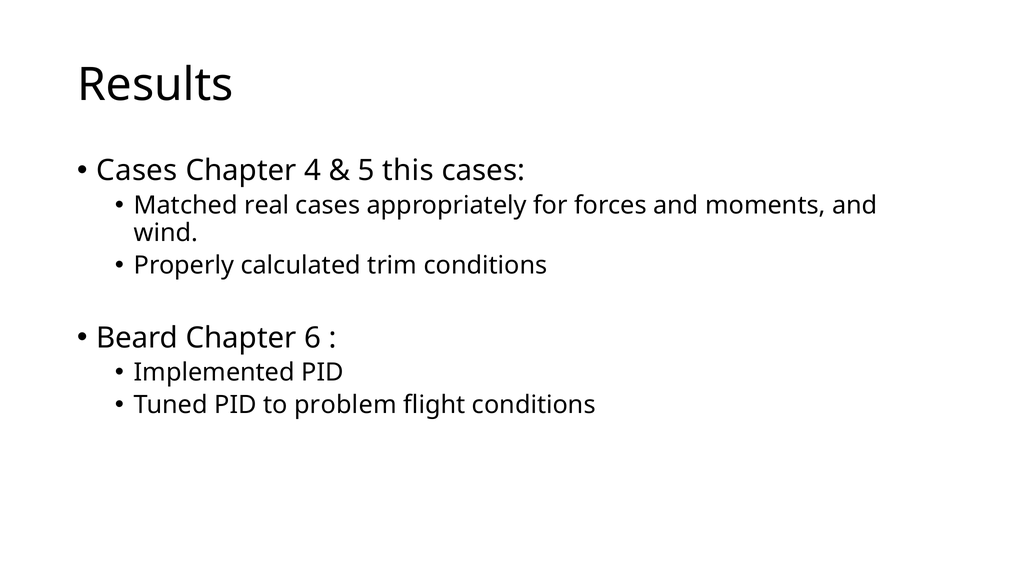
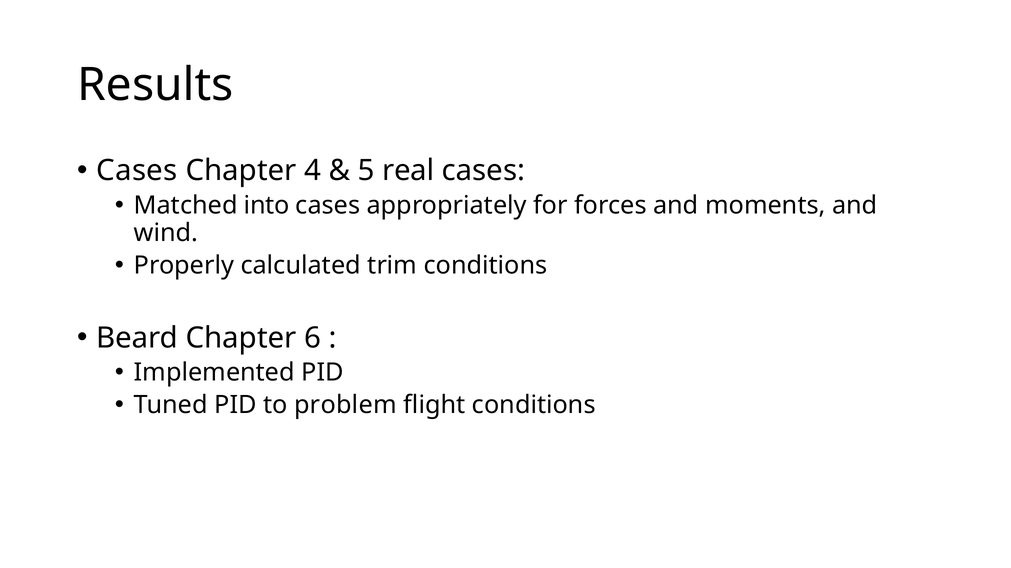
this: this -> real
real: real -> into
